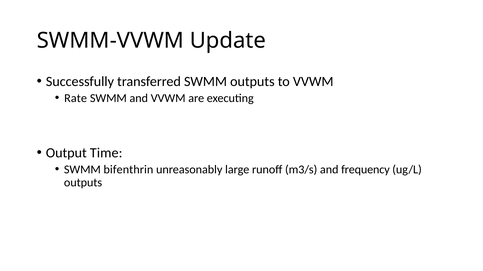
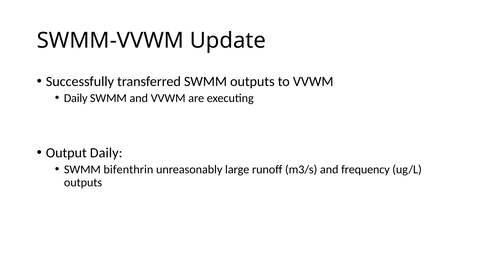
Rate at (76, 98): Rate -> Daily
Output Time: Time -> Daily
